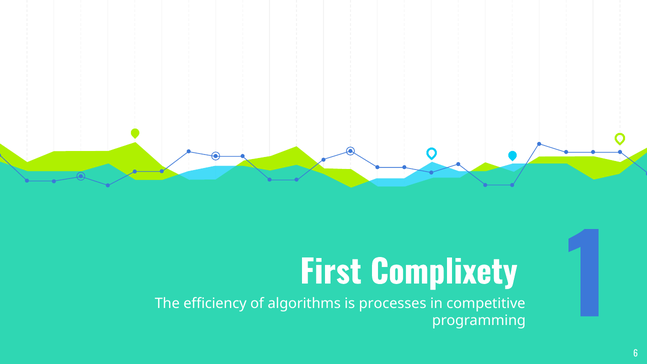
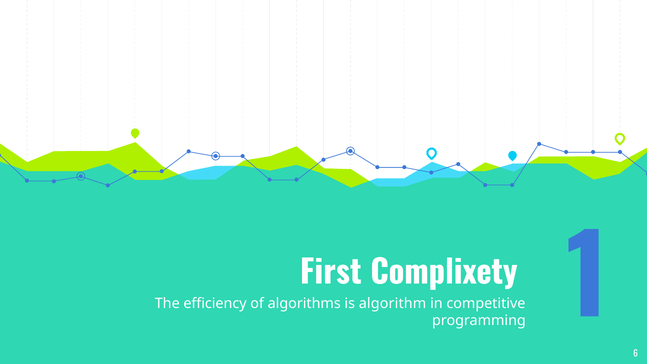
processes: processes -> algorithm
